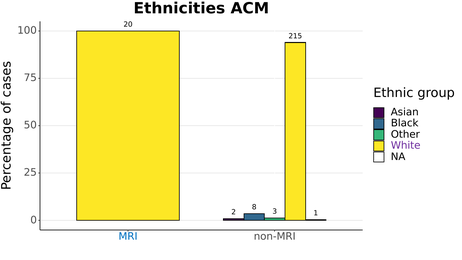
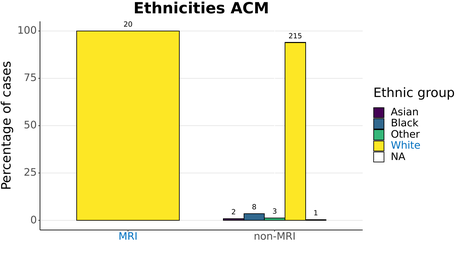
White colour: purple -> blue
